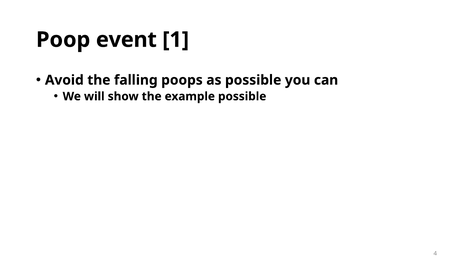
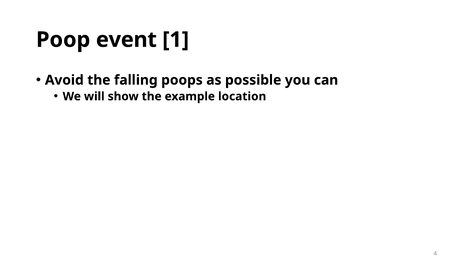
example possible: possible -> location
